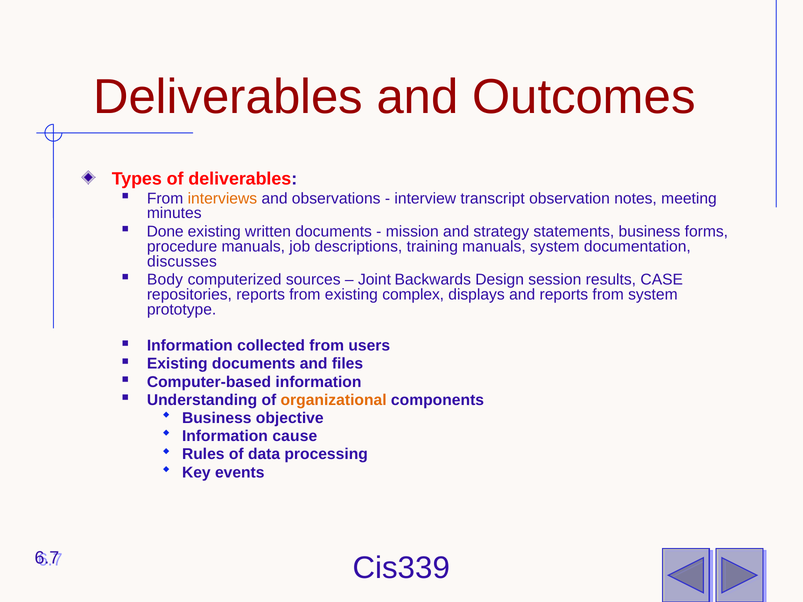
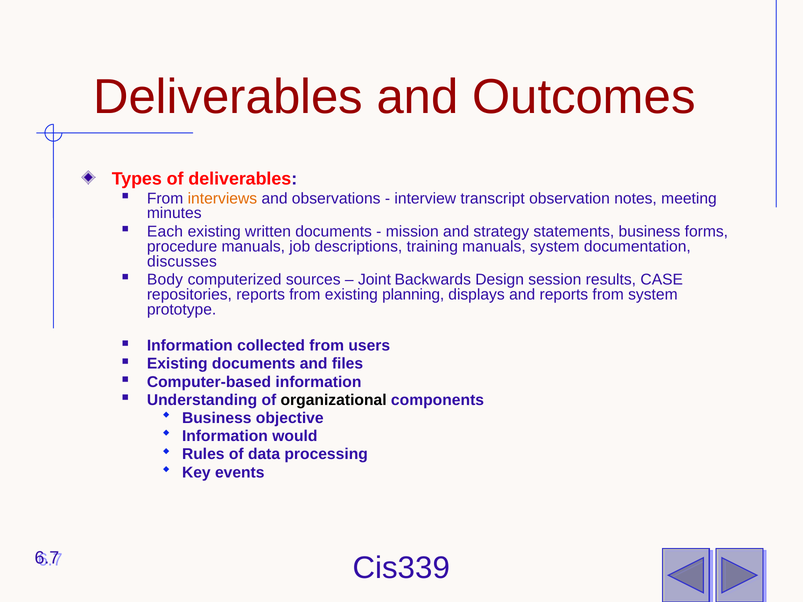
Done: Done -> Each
complex: complex -> planning
organizational colour: orange -> black
cause: cause -> would
